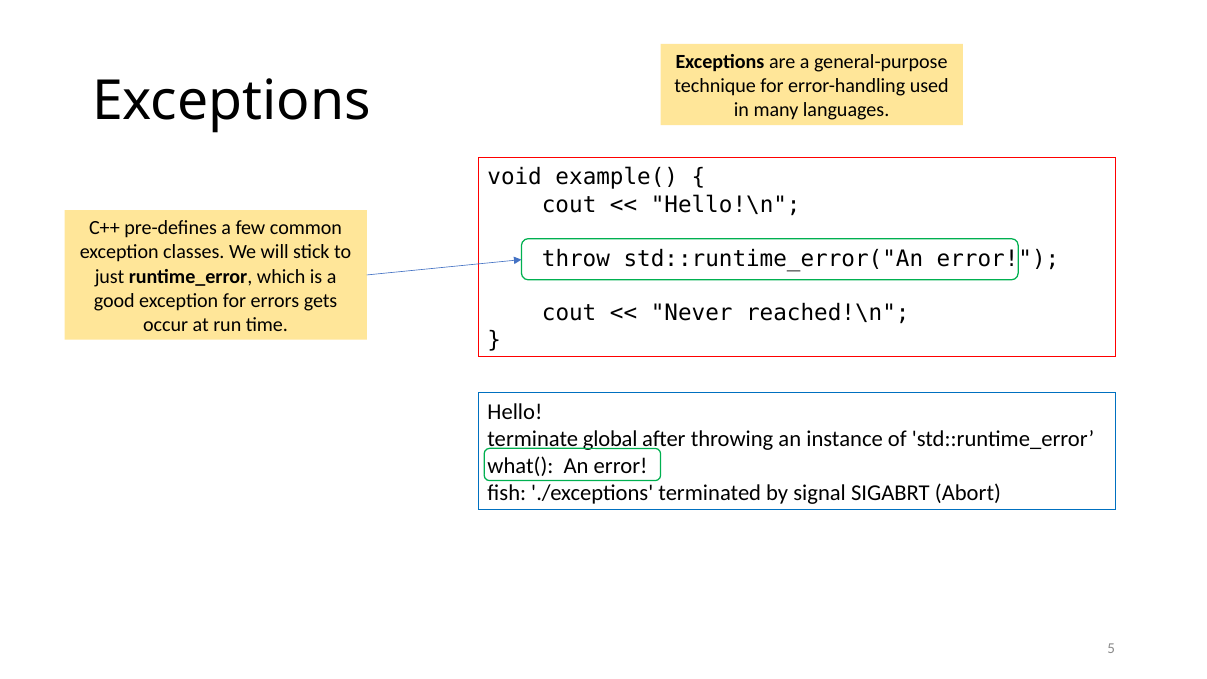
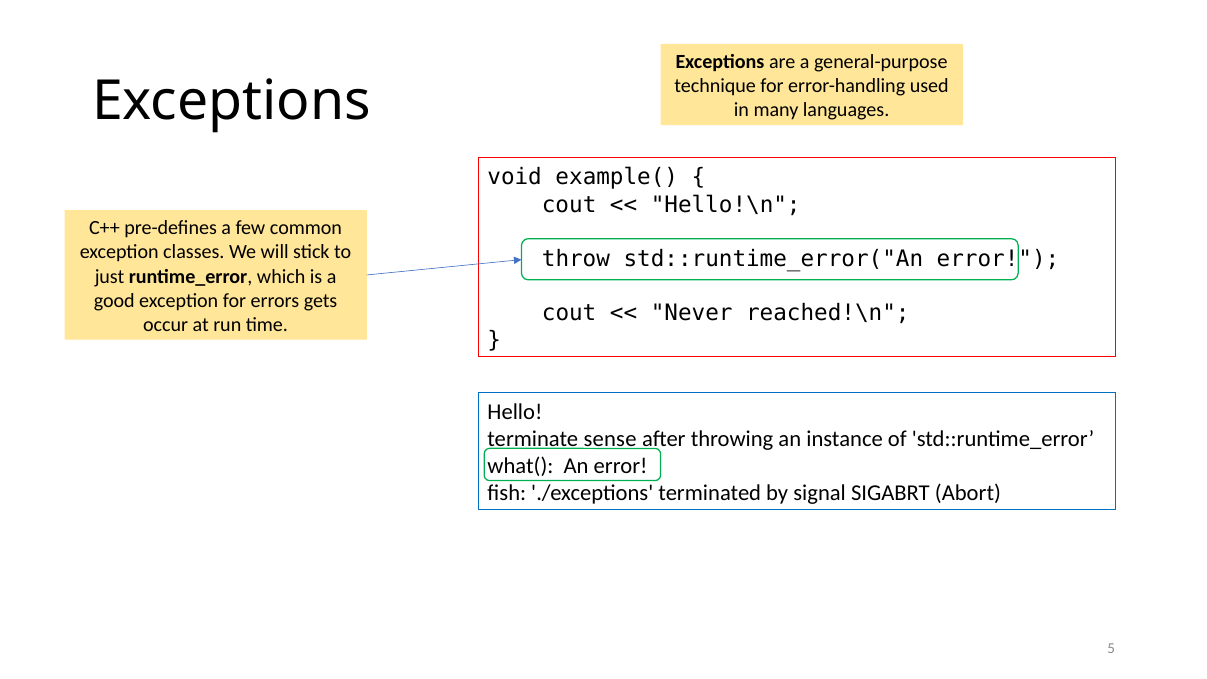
global: global -> sense
